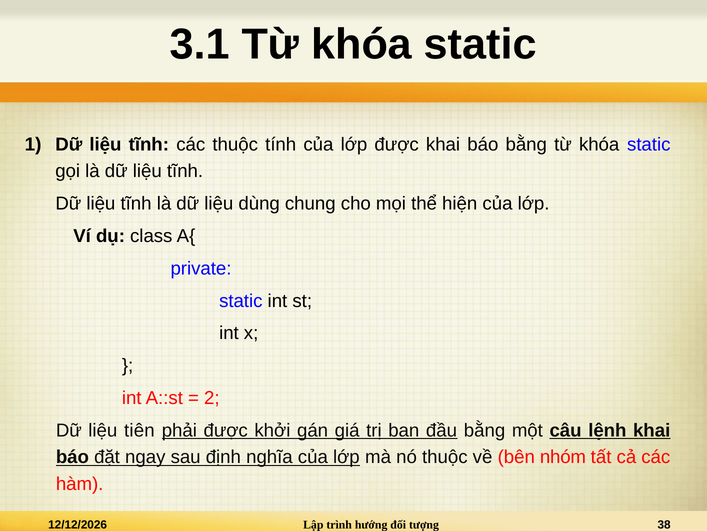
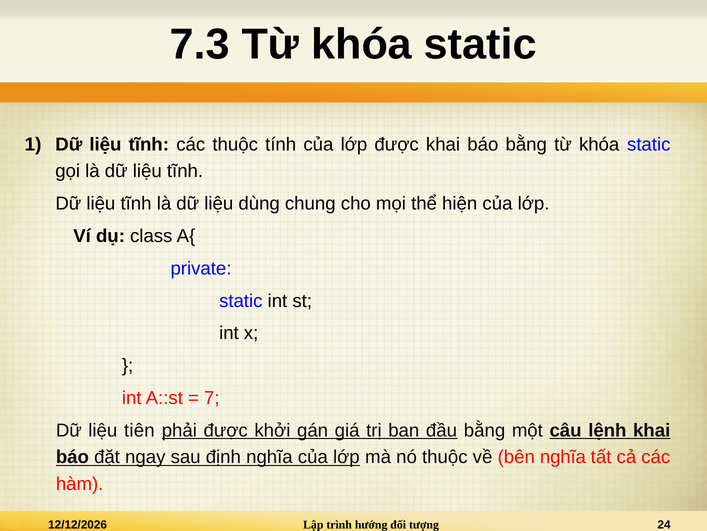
3.1: 3.1 -> 7.3
2: 2 -> 7
bên nhóm: nhóm -> nghĩa
38: 38 -> 24
